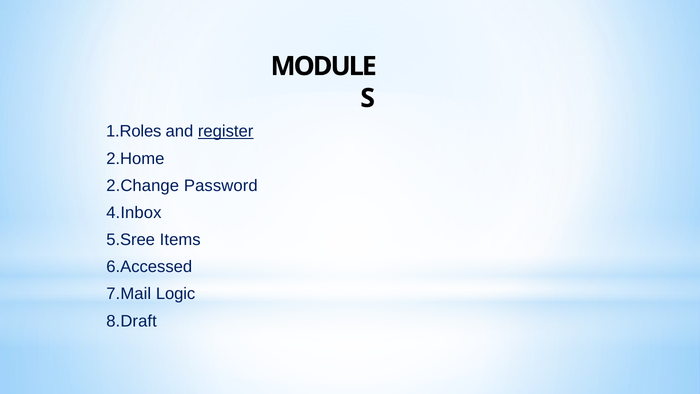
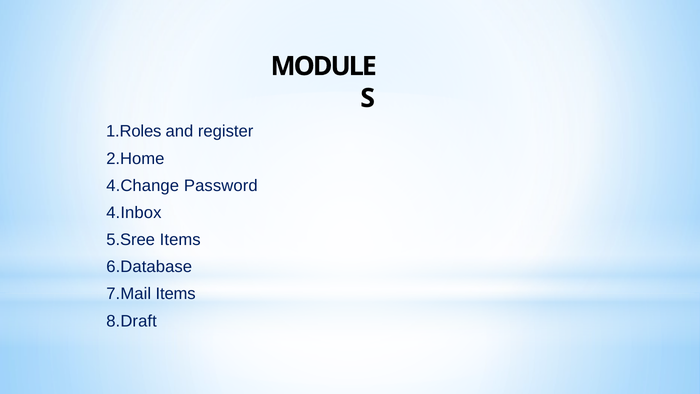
register underline: present -> none
2.Change: 2.Change -> 4.Change
6.Accessed: 6.Accessed -> 6.Database
7.Mail Logic: Logic -> Items
